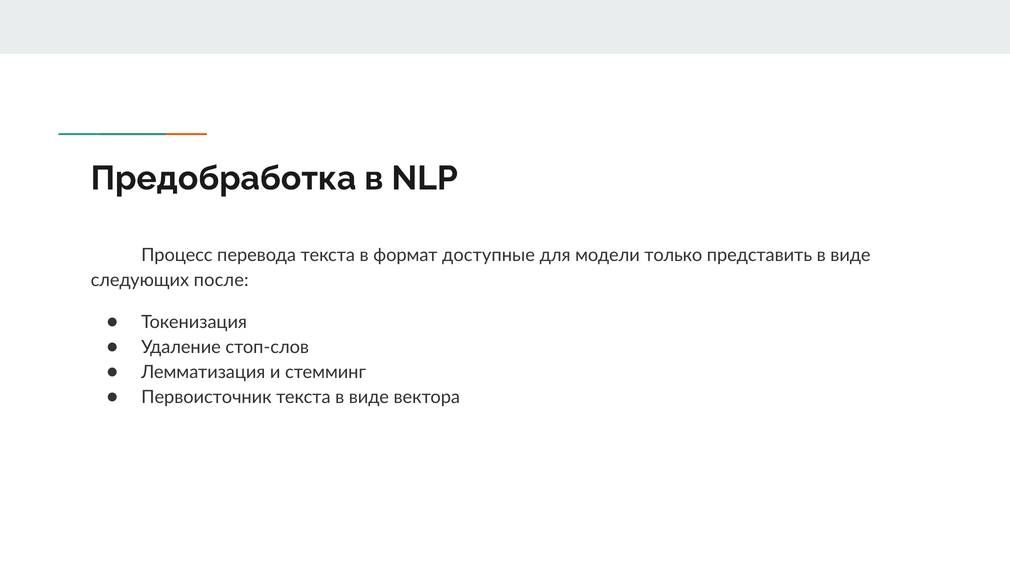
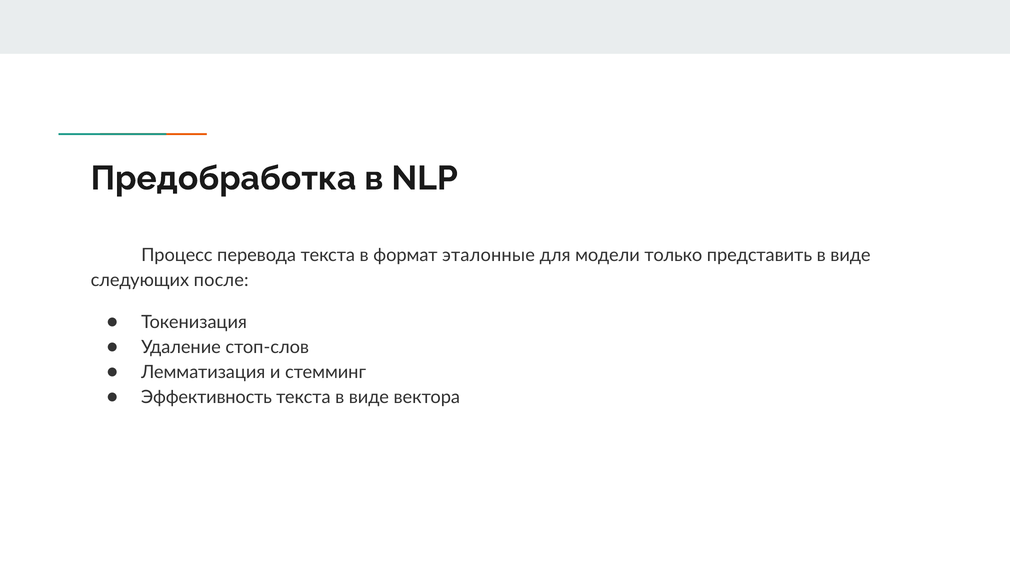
доступные: доступные -> эталонные
Первоисточник: Первоисточник -> Эффективность
